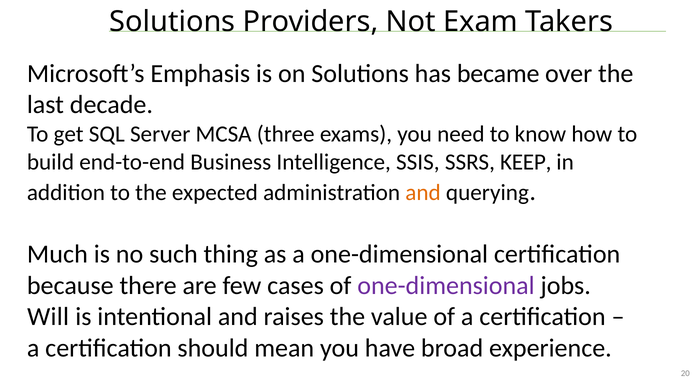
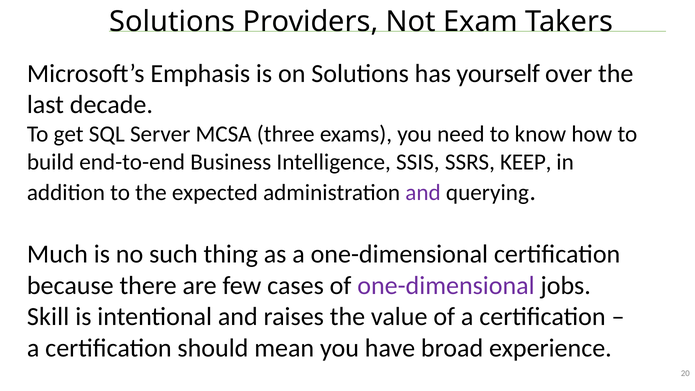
became: became -> yourself
and at (423, 193) colour: orange -> purple
Will: Will -> Skill
